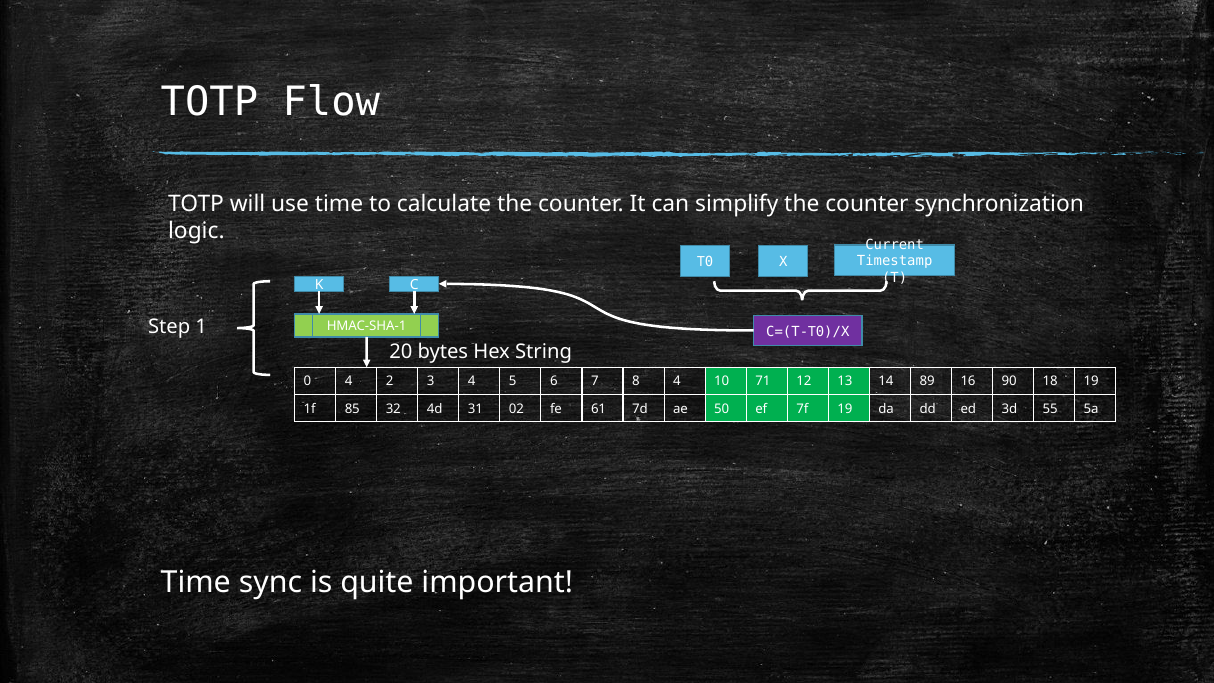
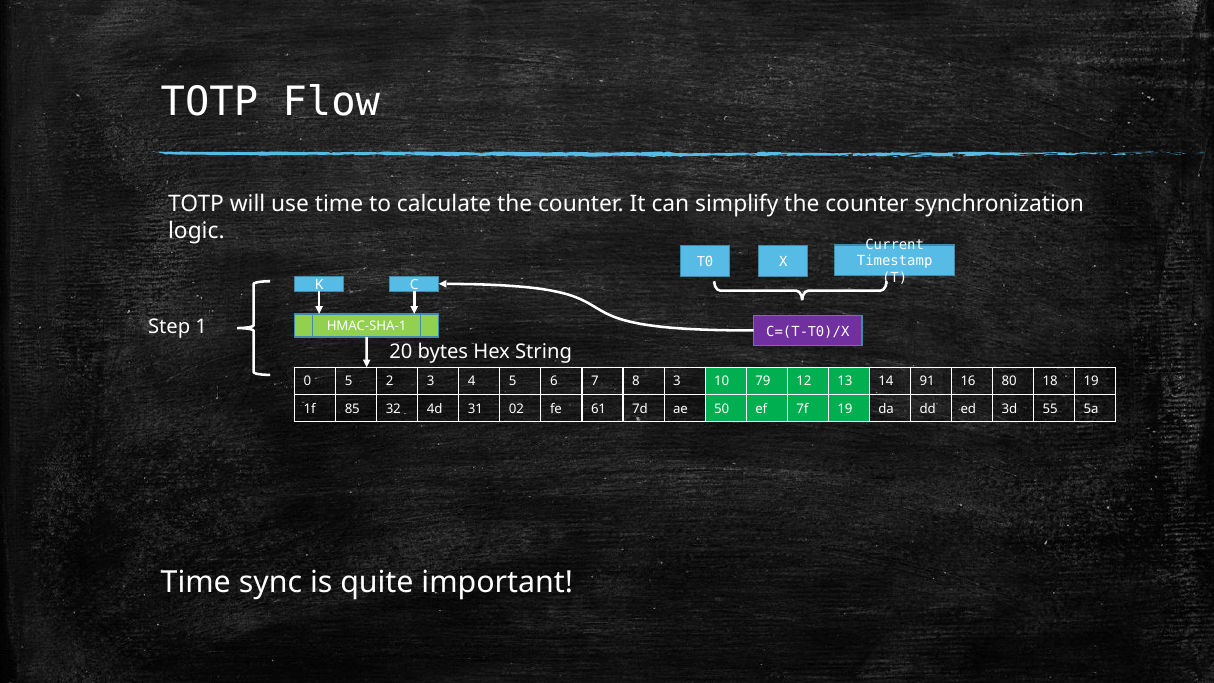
0 4: 4 -> 5
8 4: 4 -> 3
71: 71 -> 79
89: 89 -> 91
90: 90 -> 80
